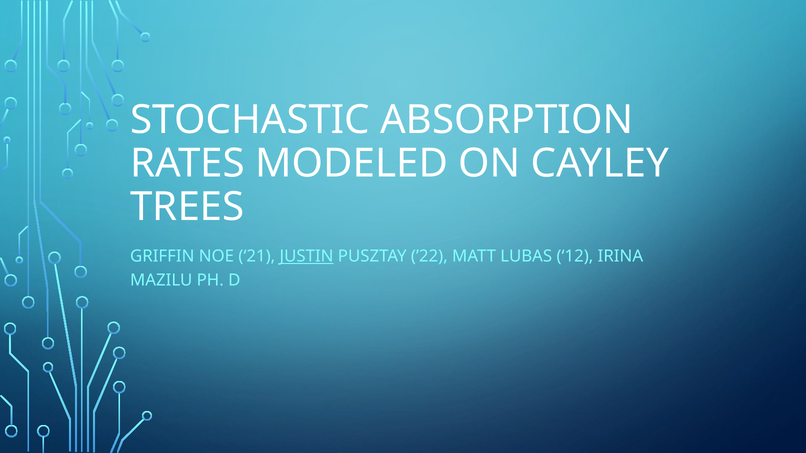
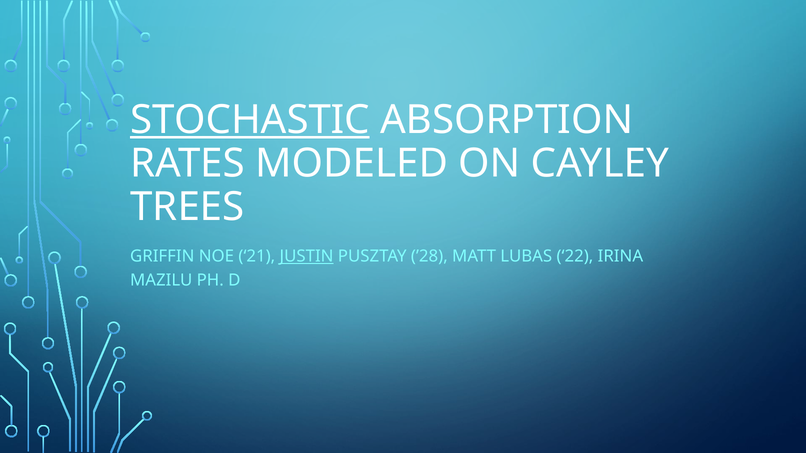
STOCHASTIC underline: none -> present
’22: ’22 -> ’28
12: 12 -> 22
